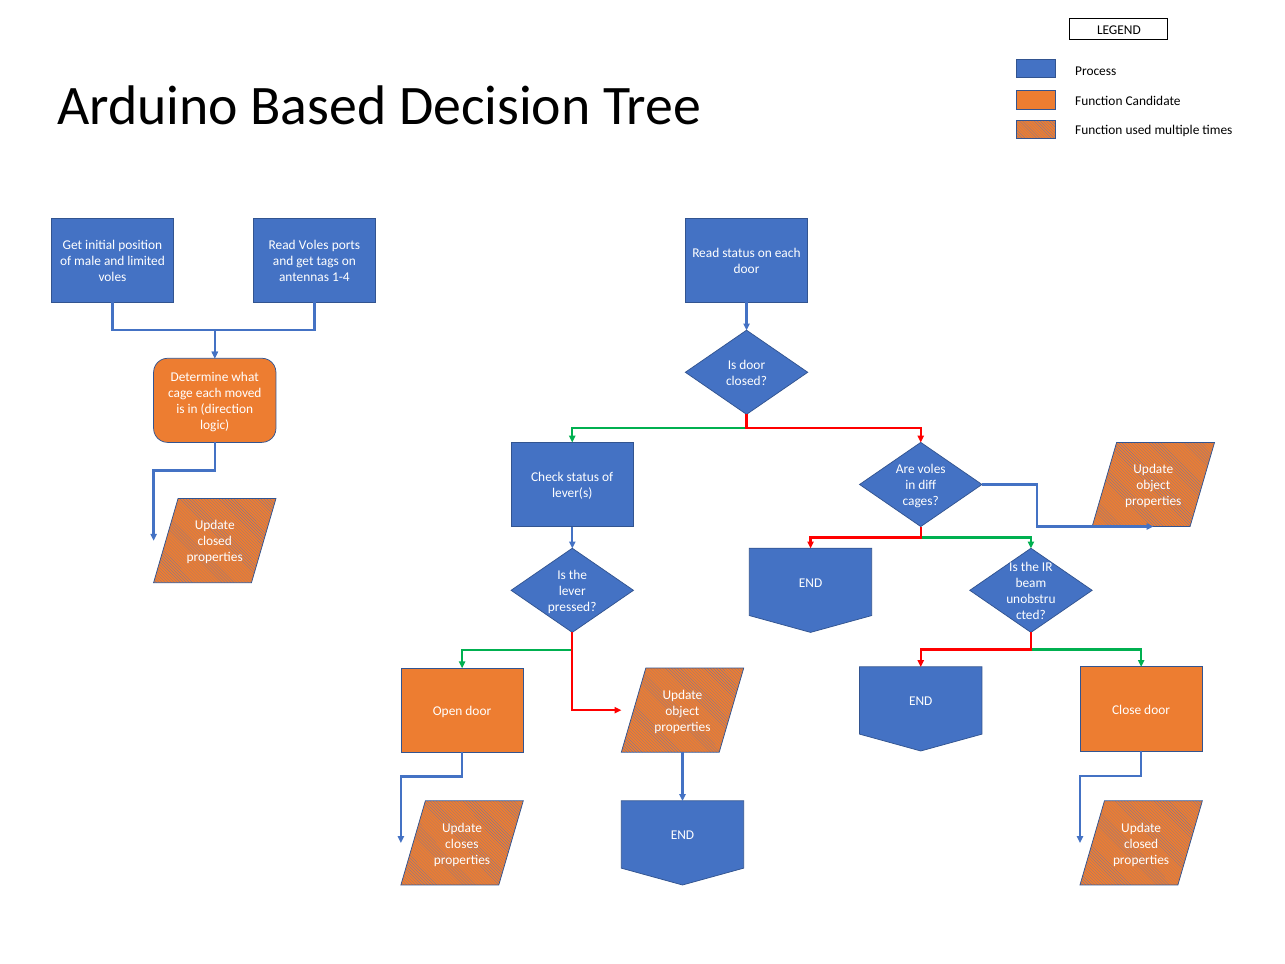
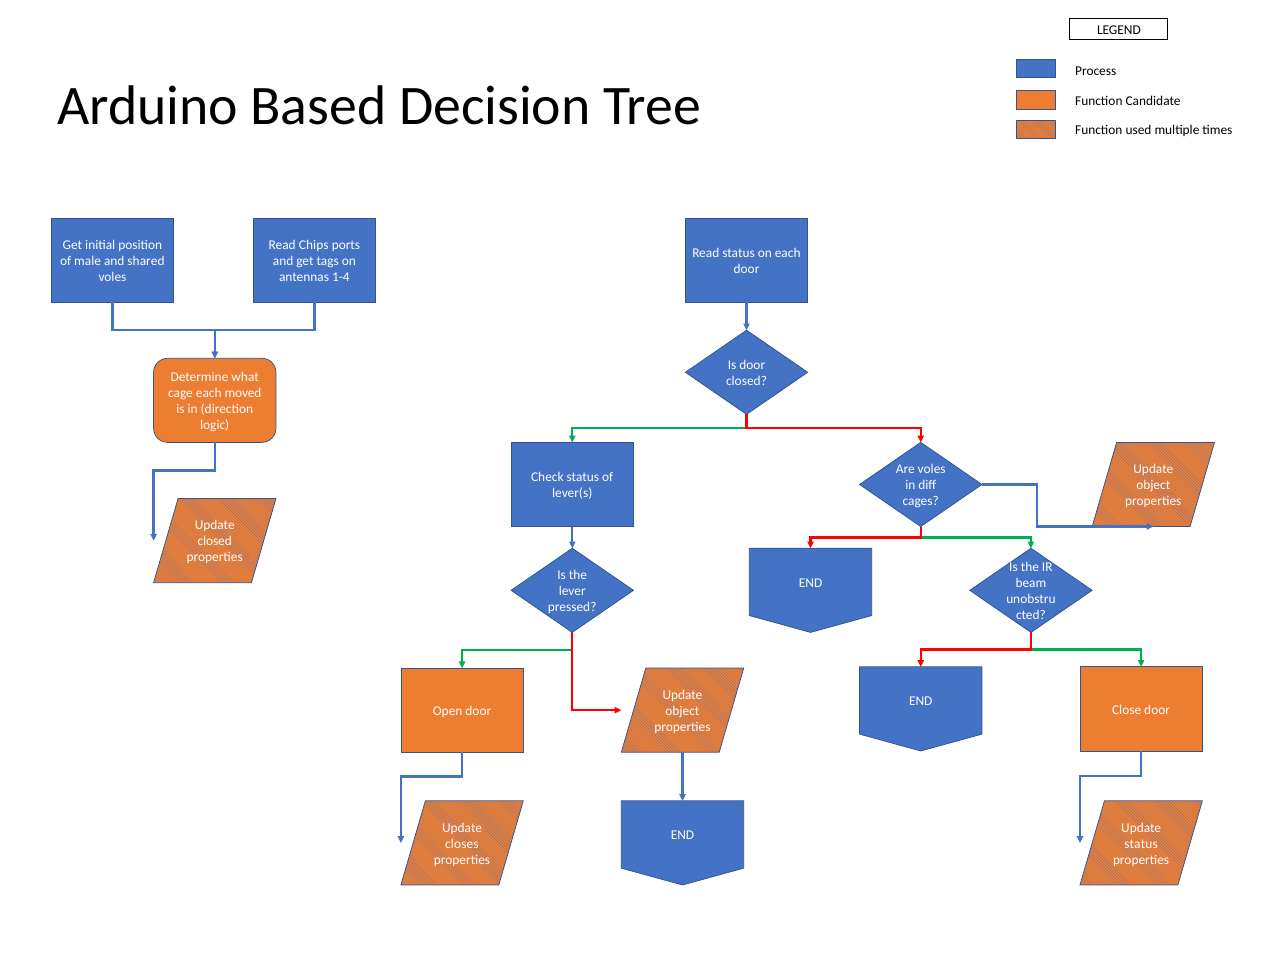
Read Voles: Voles -> Chips
limited: limited -> shared
closed at (1141, 844): closed -> status
